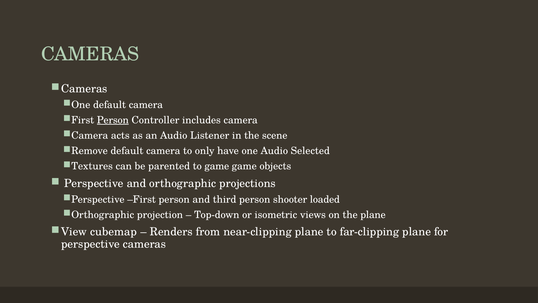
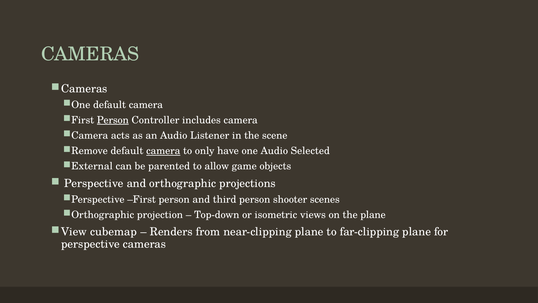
camera at (163, 151) underline: none -> present
Textures: Textures -> External
to game: game -> allow
loaded: loaded -> scenes
